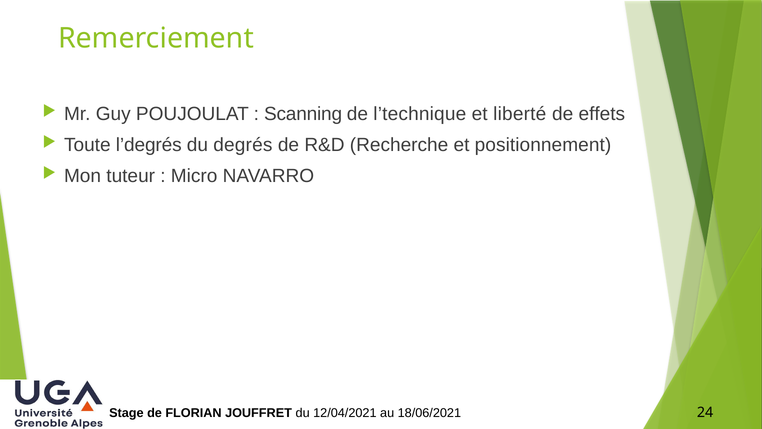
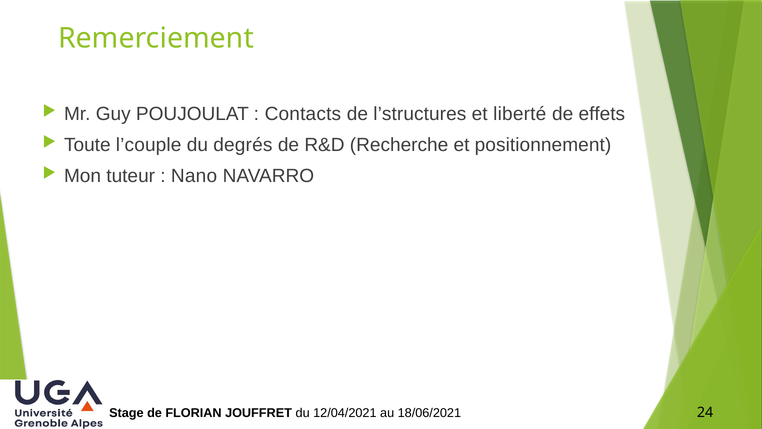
Scanning: Scanning -> Contacts
l’technique: l’technique -> l’structures
l’degrés: l’degrés -> l’couple
Micro: Micro -> Nano
